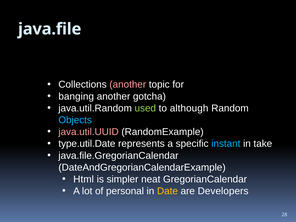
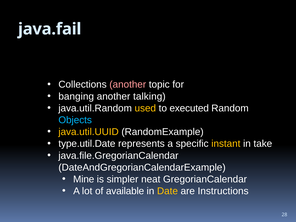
java.file: java.file -> java.fail
gotcha: gotcha -> talking
used colour: light green -> yellow
although: although -> executed
java.util.UUID colour: pink -> yellow
instant colour: light blue -> yellow
Html: Html -> Mine
personal: personal -> available
Developers: Developers -> Instructions
